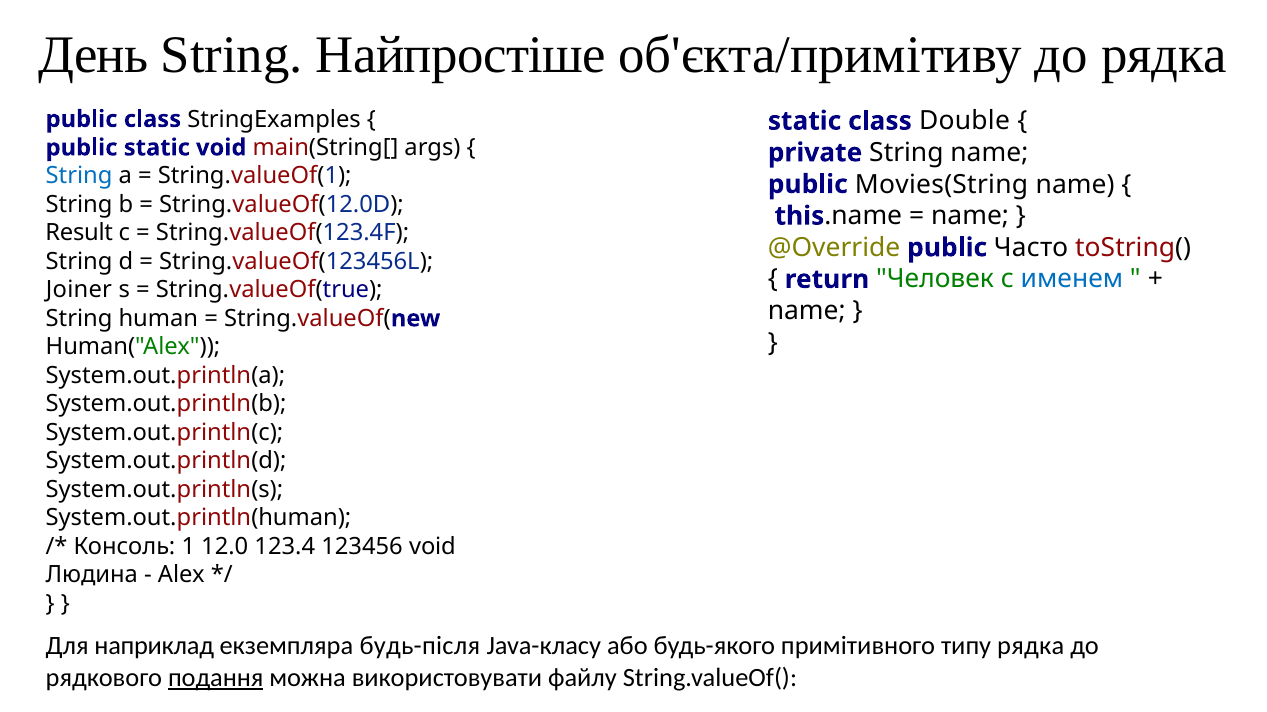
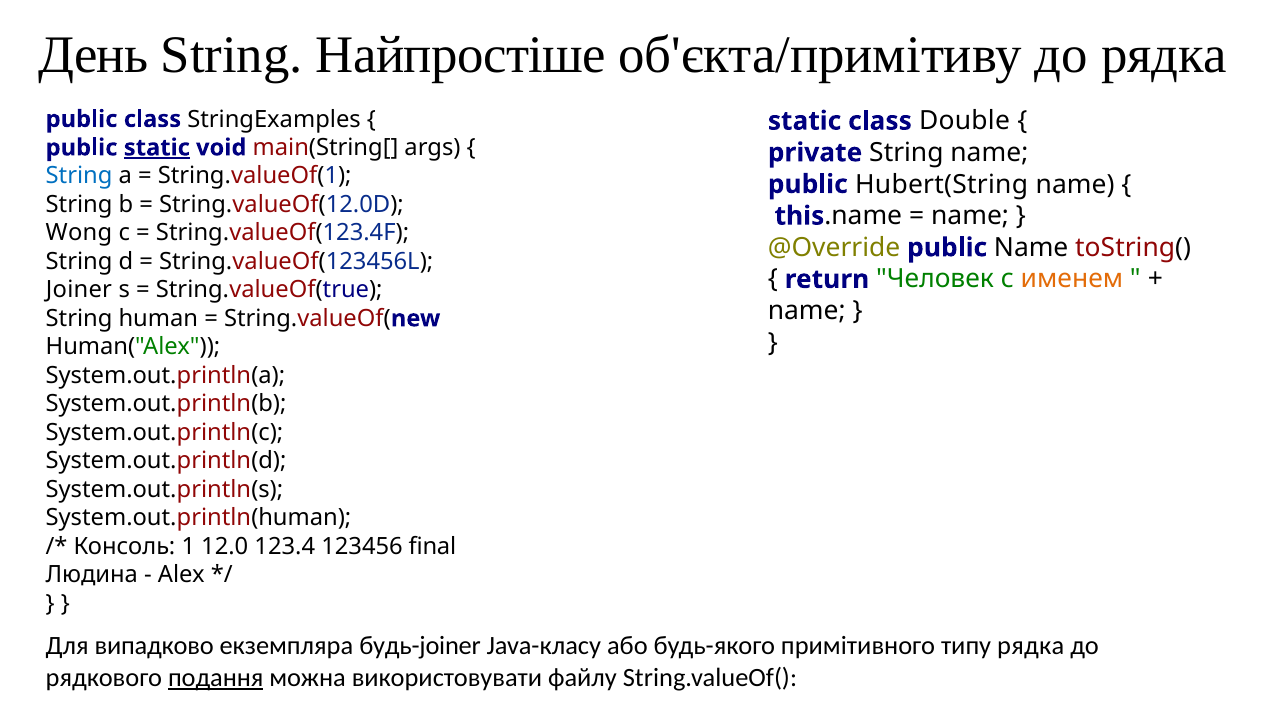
static at (157, 148) underline: none -> present
Movies(String: Movies(String -> Hubert(String
Result: Result -> Wong
public Часто: Часто -> Name
именем colour: blue -> orange
123456 void: void -> final
наприклад: наприклад -> випадково
будь-після: будь-після -> будь-joiner
